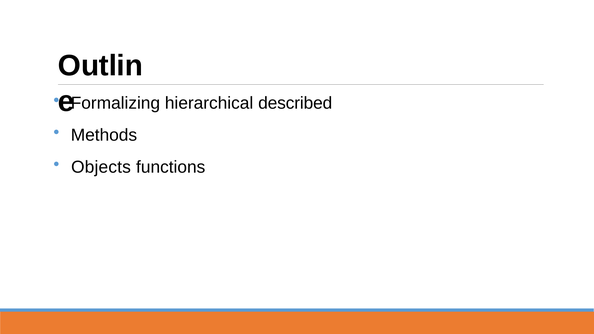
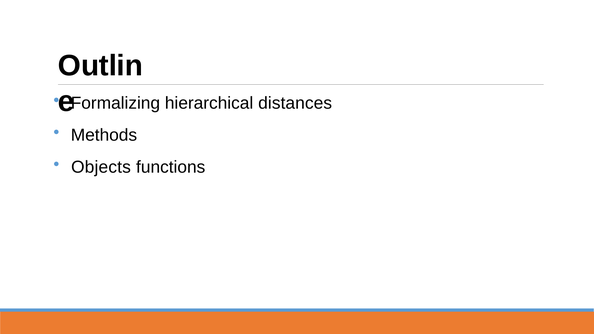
described: described -> distances
